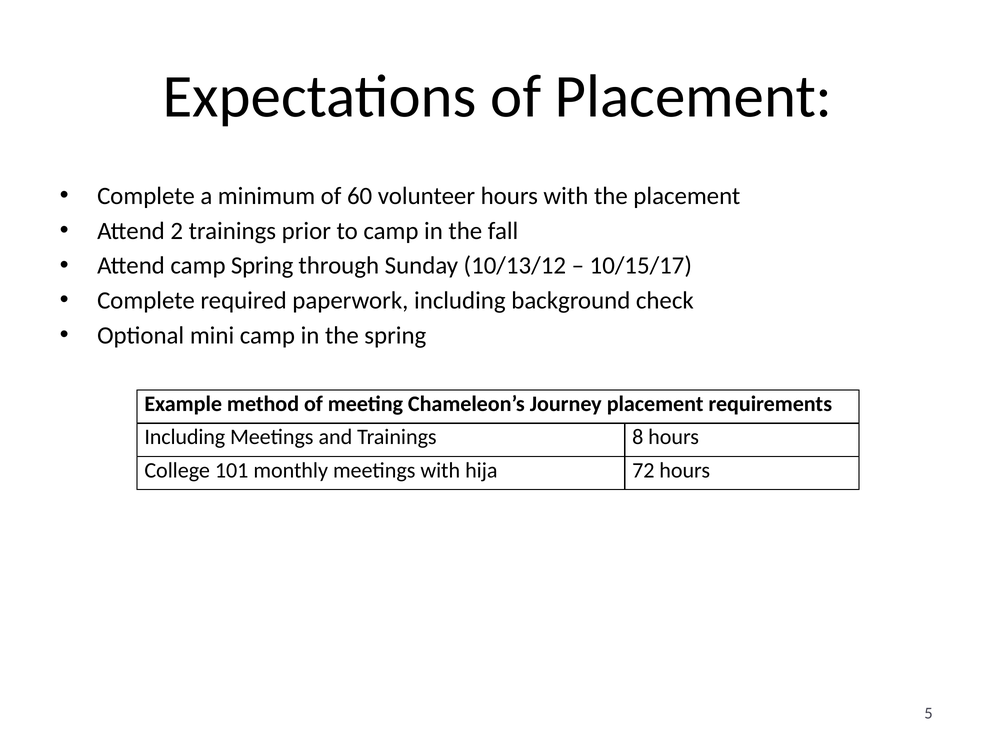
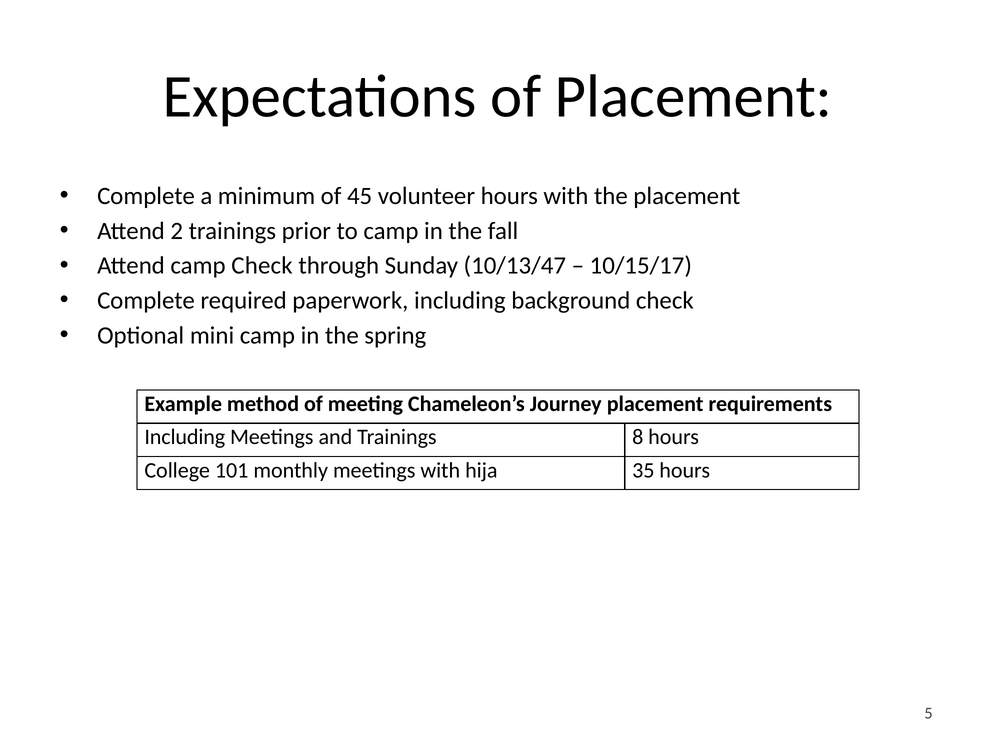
60: 60 -> 45
camp Spring: Spring -> Check
10/13/12: 10/13/12 -> 10/13/47
72: 72 -> 35
